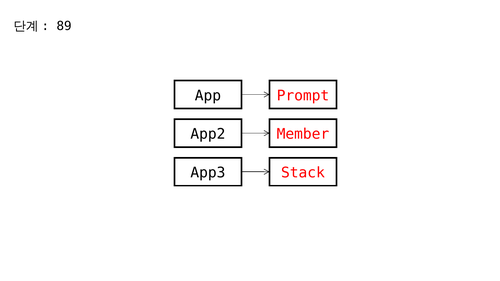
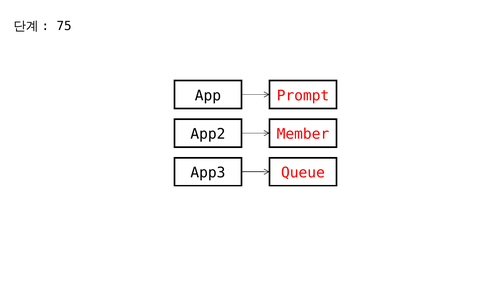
89: 89 -> 75
Stack: Stack -> Queue
